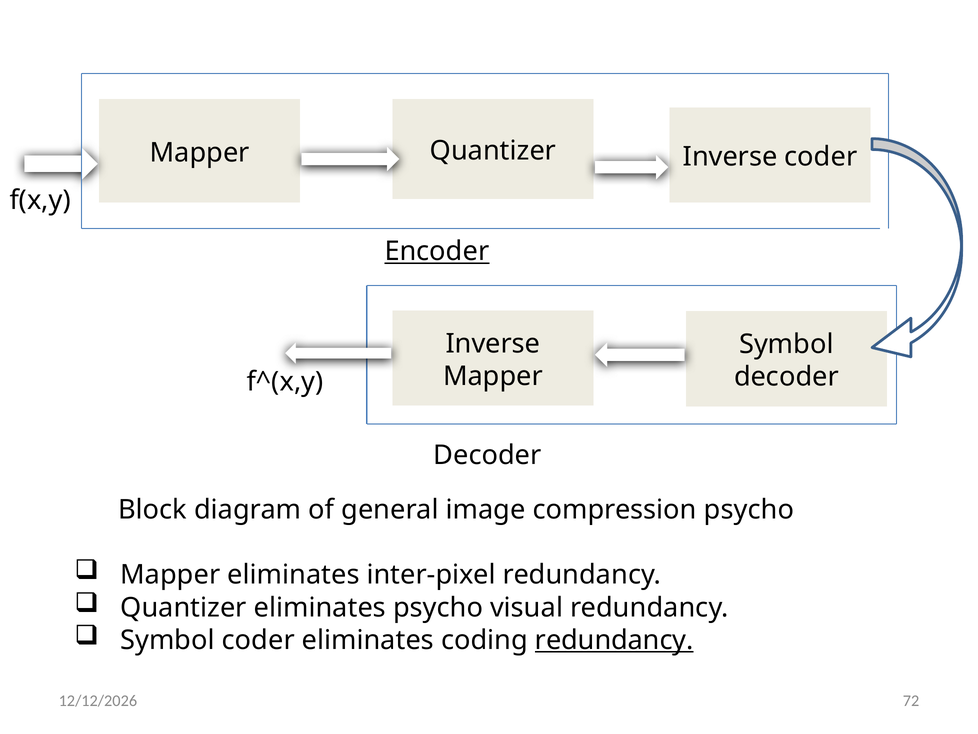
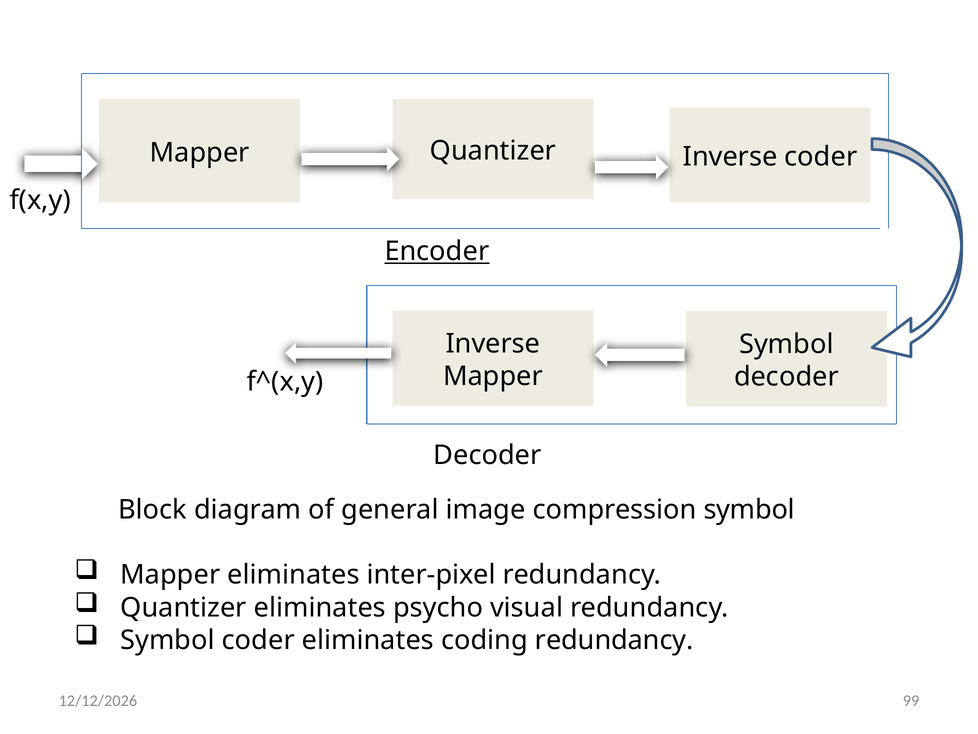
compression psycho: psycho -> symbol
redundancy at (614, 640) underline: present -> none
72: 72 -> 99
